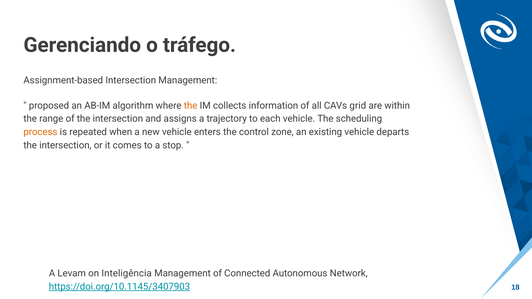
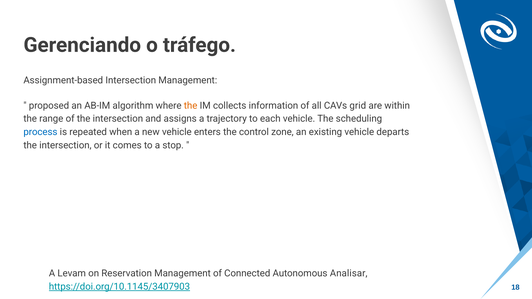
process colour: orange -> blue
Inteligência: Inteligência -> Reservation
Network: Network -> Analisar
